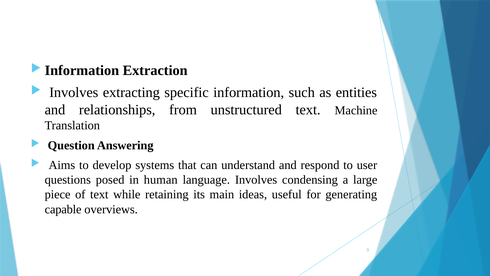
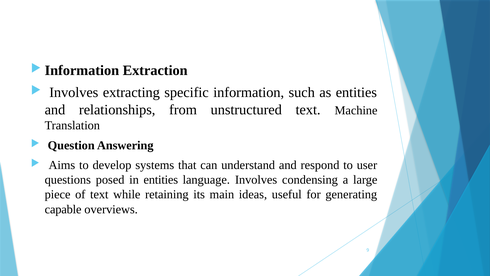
in human: human -> entities
